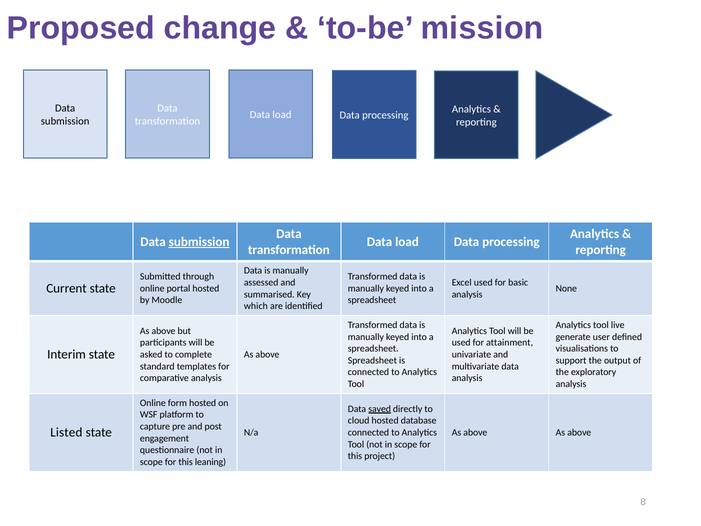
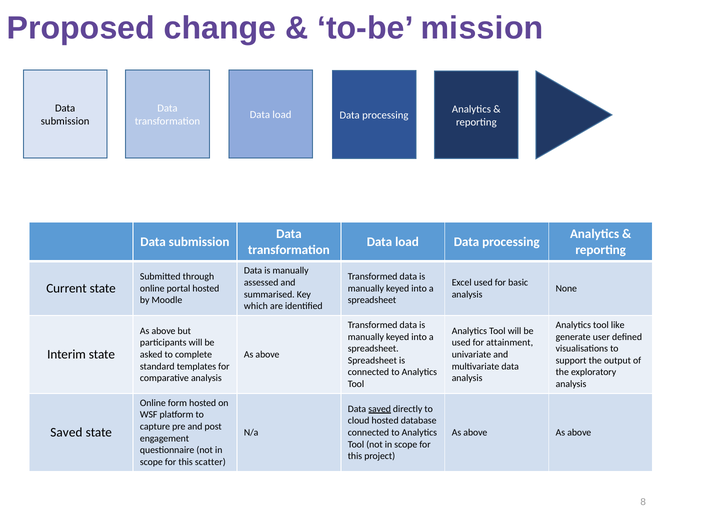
submission at (199, 242) underline: present -> none
live: live -> like
Listed at (66, 432): Listed -> Saved
leaning: leaning -> scatter
